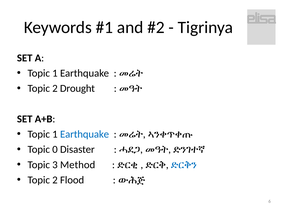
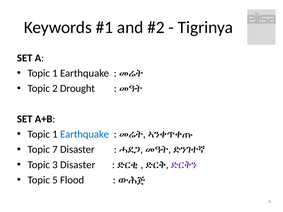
0: 0 -> 7
3 Method: Method -> Disaster
ድርቅን colour: blue -> purple
2 at (55, 180): 2 -> 5
